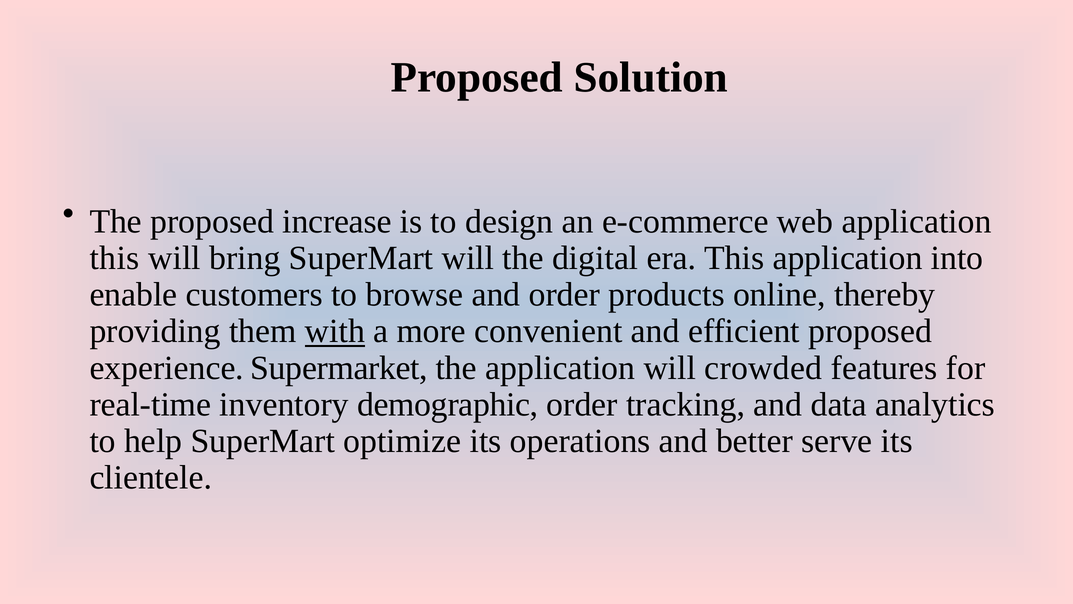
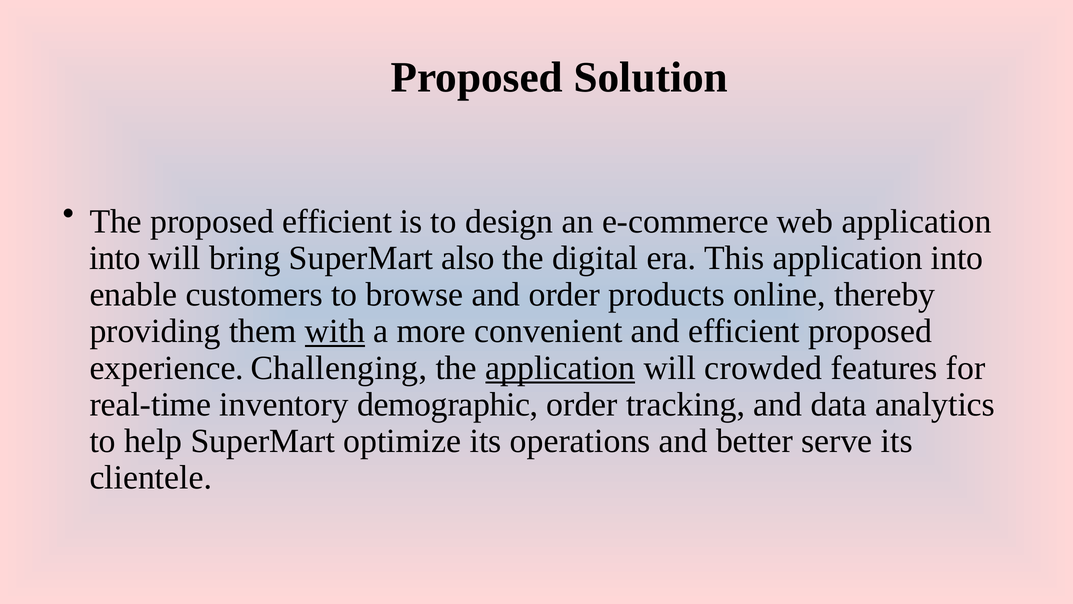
proposed increase: increase -> efficient
this at (115, 258): this -> into
SuperMart will: will -> also
Supermarket: Supermarket -> Challenging
application at (560, 368) underline: none -> present
